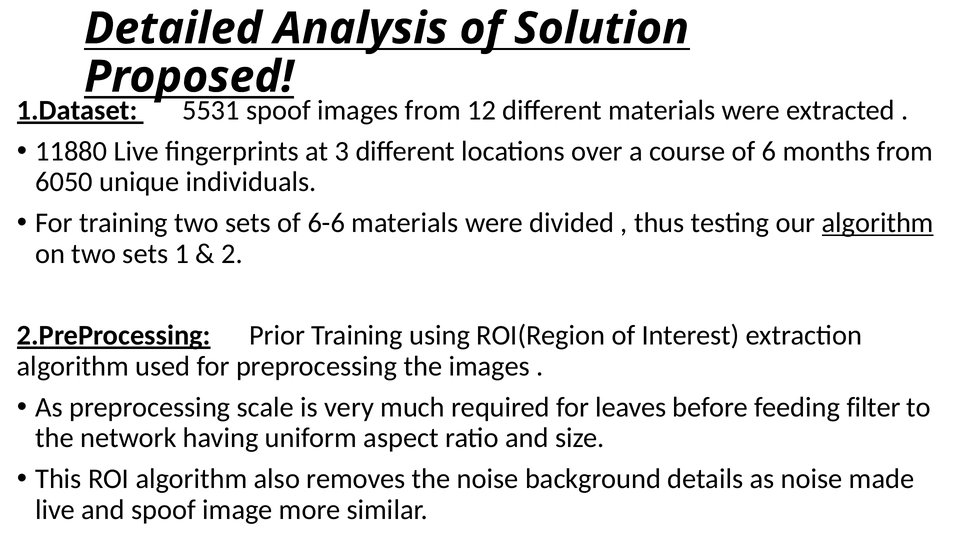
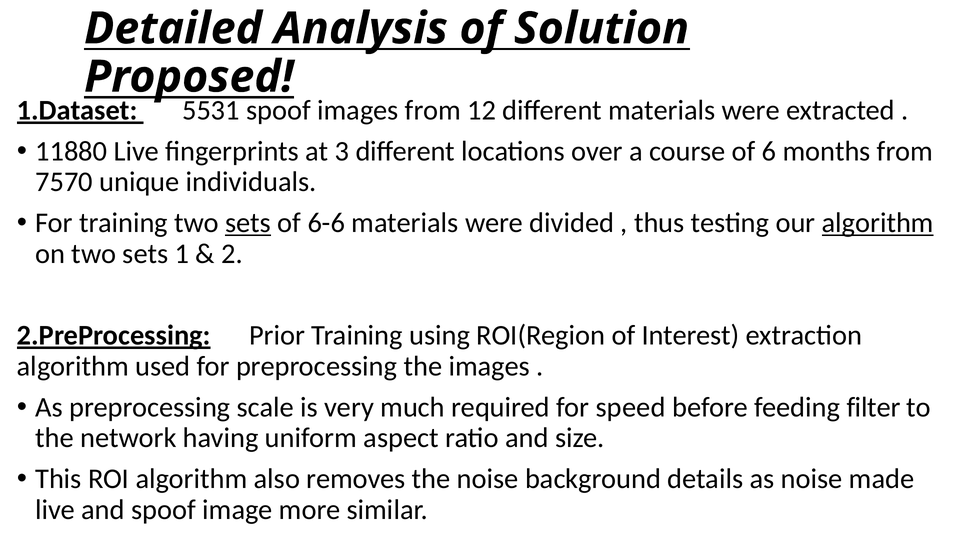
6050: 6050 -> 7570
sets at (248, 223) underline: none -> present
leaves: leaves -> speed
